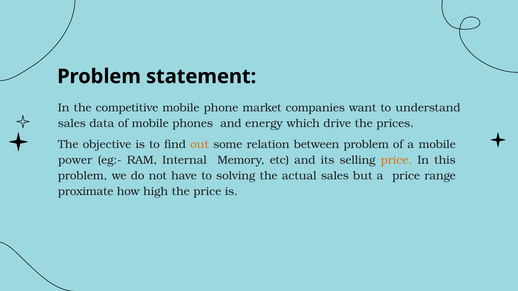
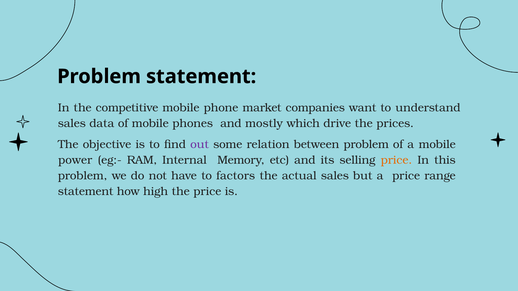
energy: energy -> mostly
out colour: orange -> purple
solving: solving -> factors
proximate at (86, 192): proximate -> statement
